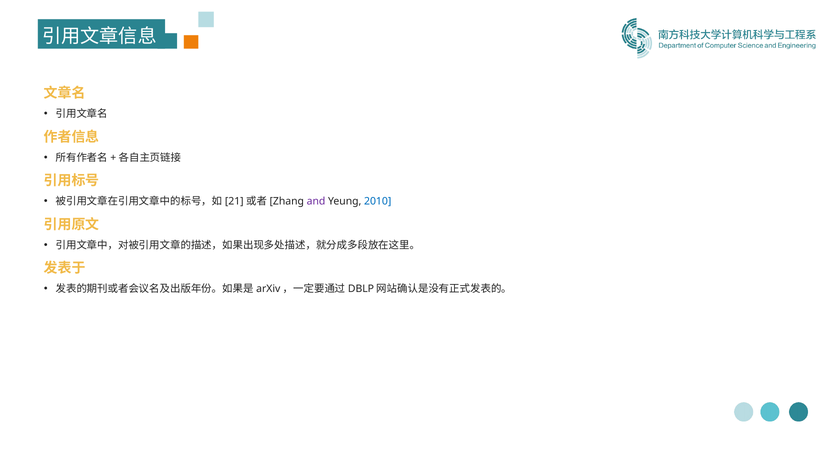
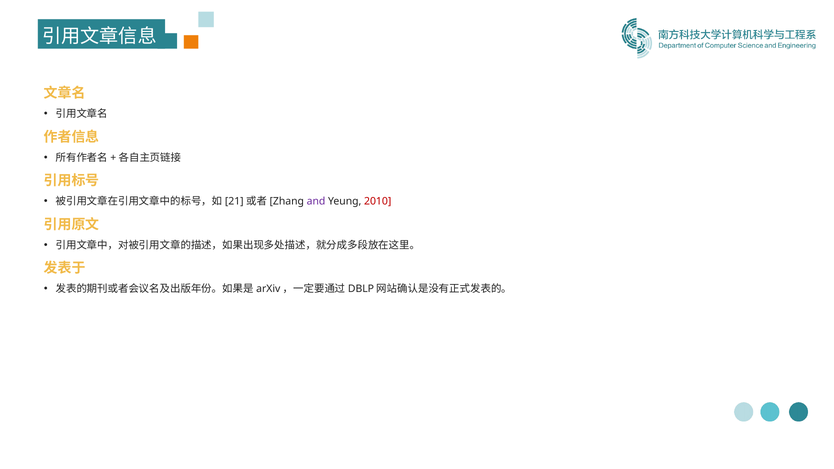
2010 colour: blue -> red
